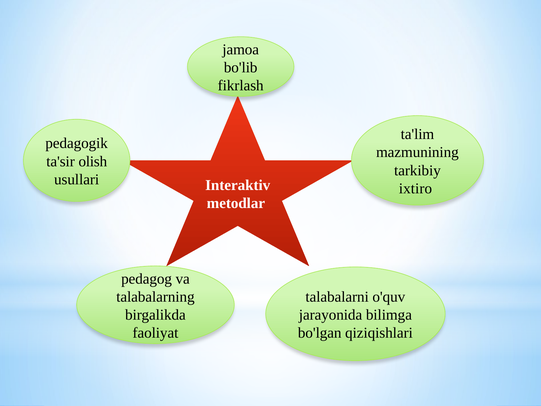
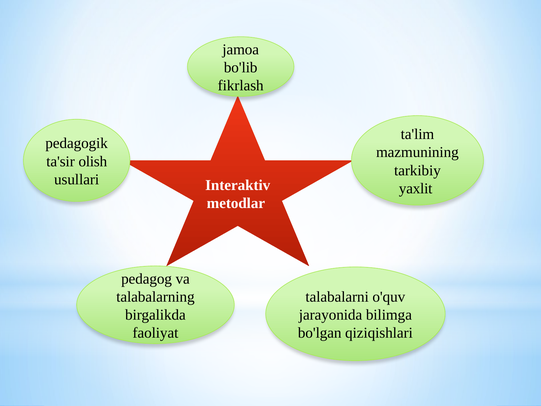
iхtirо: iхtirо -> yaxlit
